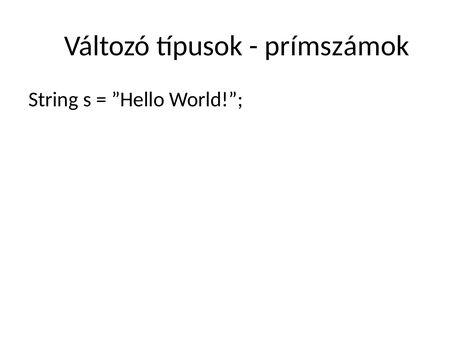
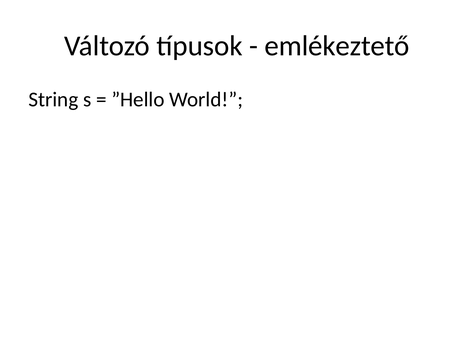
prímszámok: prímszámok -> emlékeztető
